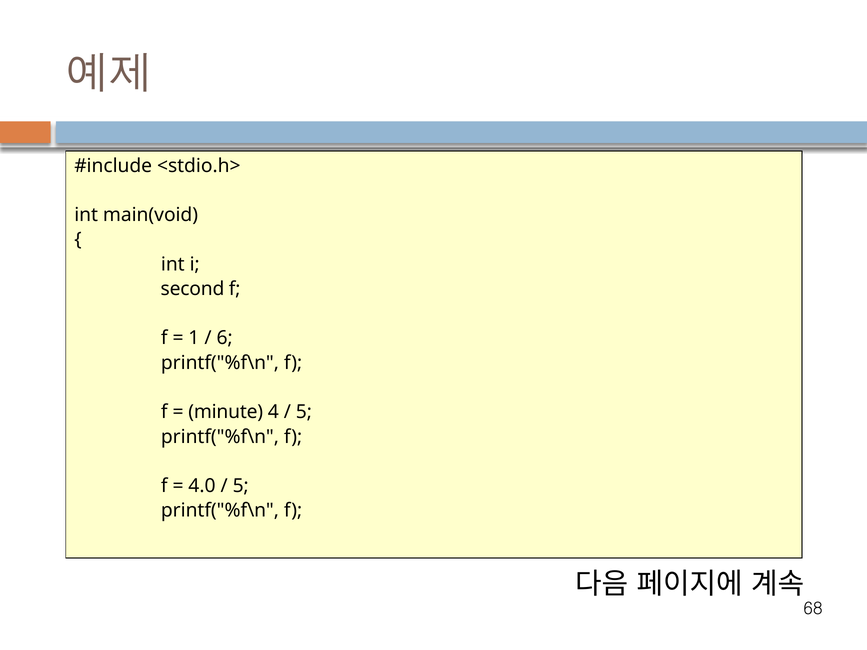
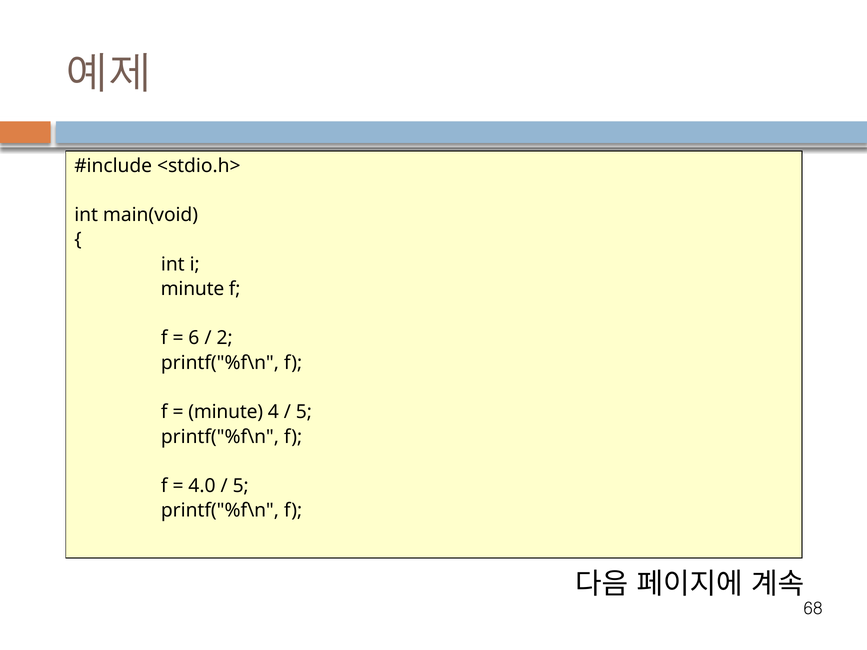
second at (192, 289): second -> minute
1: 1 -> 6
6: 6 -> 2
